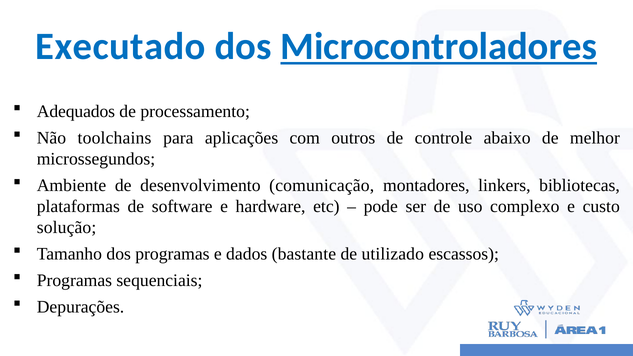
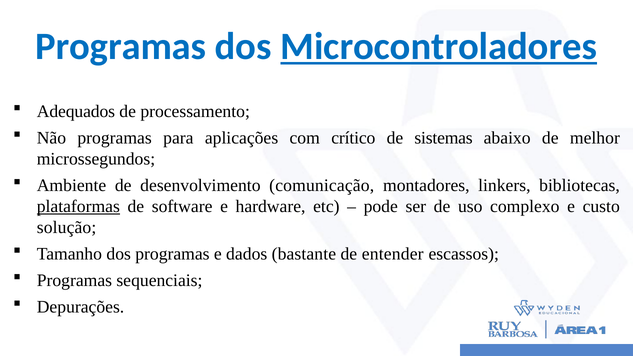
Executado at (120, 47): Executado -> Programas
Não toolchains: toolchains -> programas
outros: outros -> crítico
controle: controle -> sistemas
plataformas underline: none -> present
utilizado: utilizado -> entender
